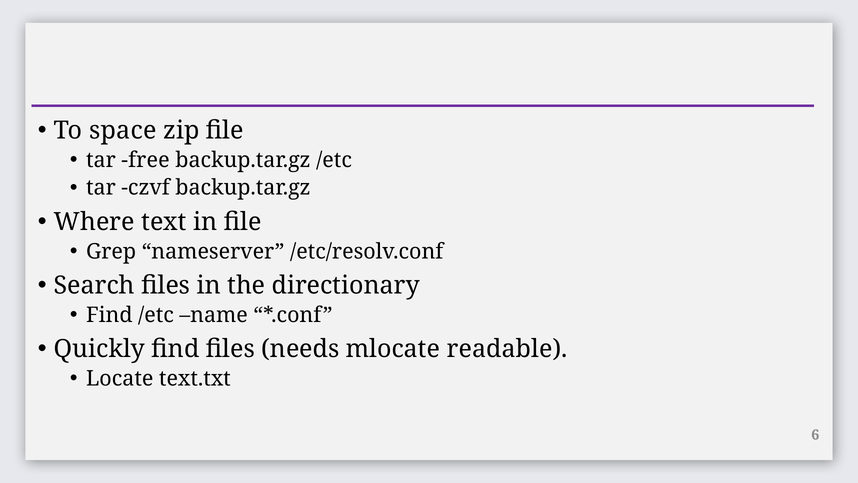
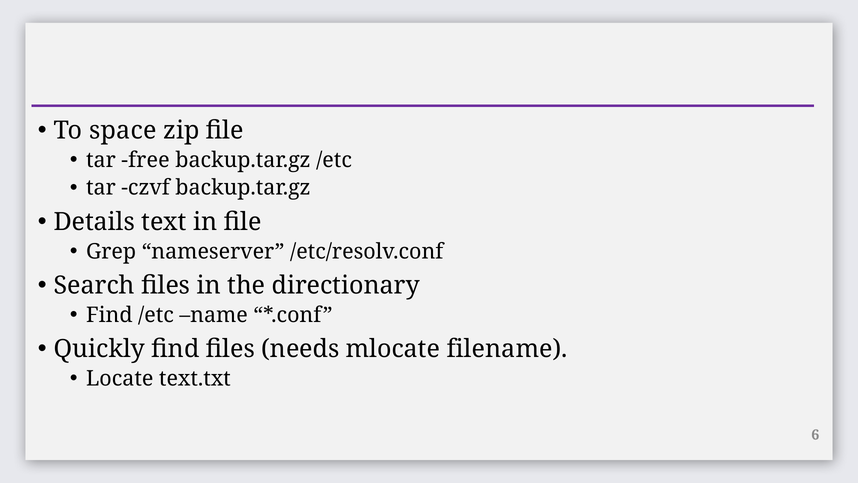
Where: Where -> Details
readable: readable -> filename
